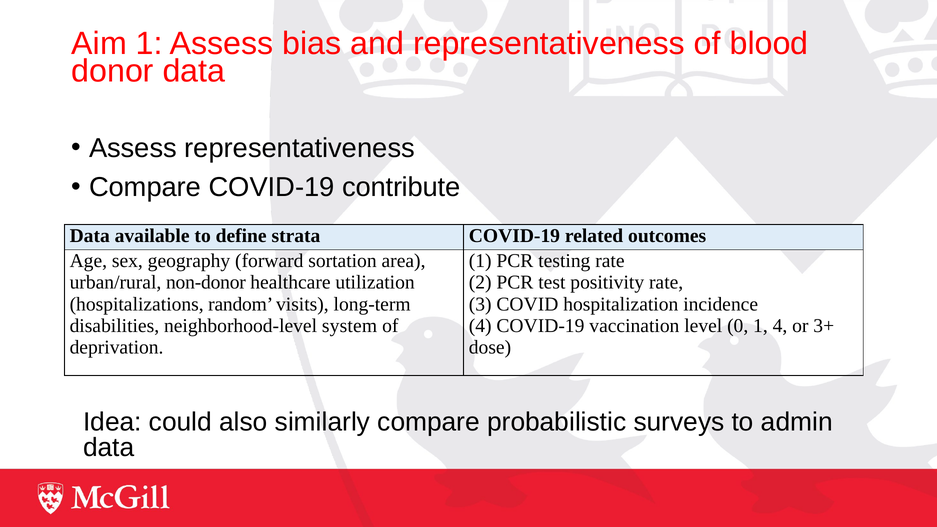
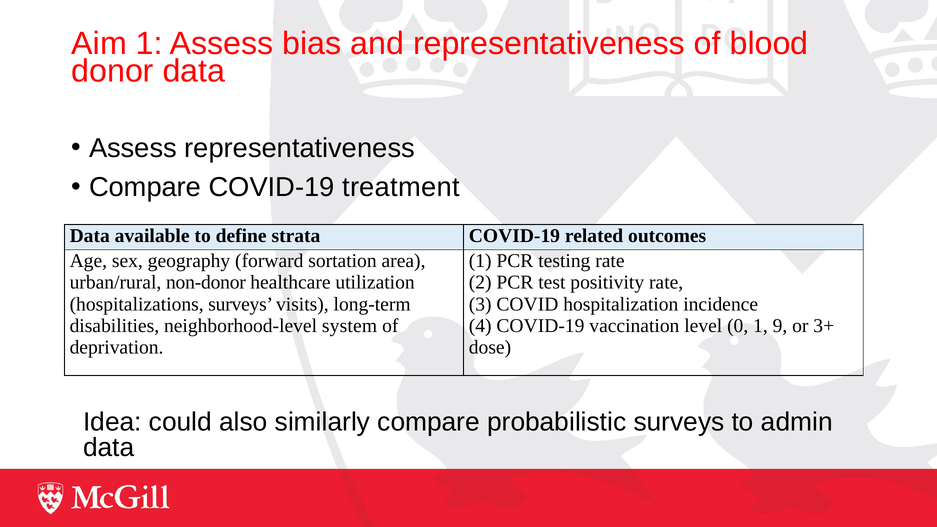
contribute: contribute -> treatment
hospitalizations random: random -> surveys
1 4: 4 -> 9
